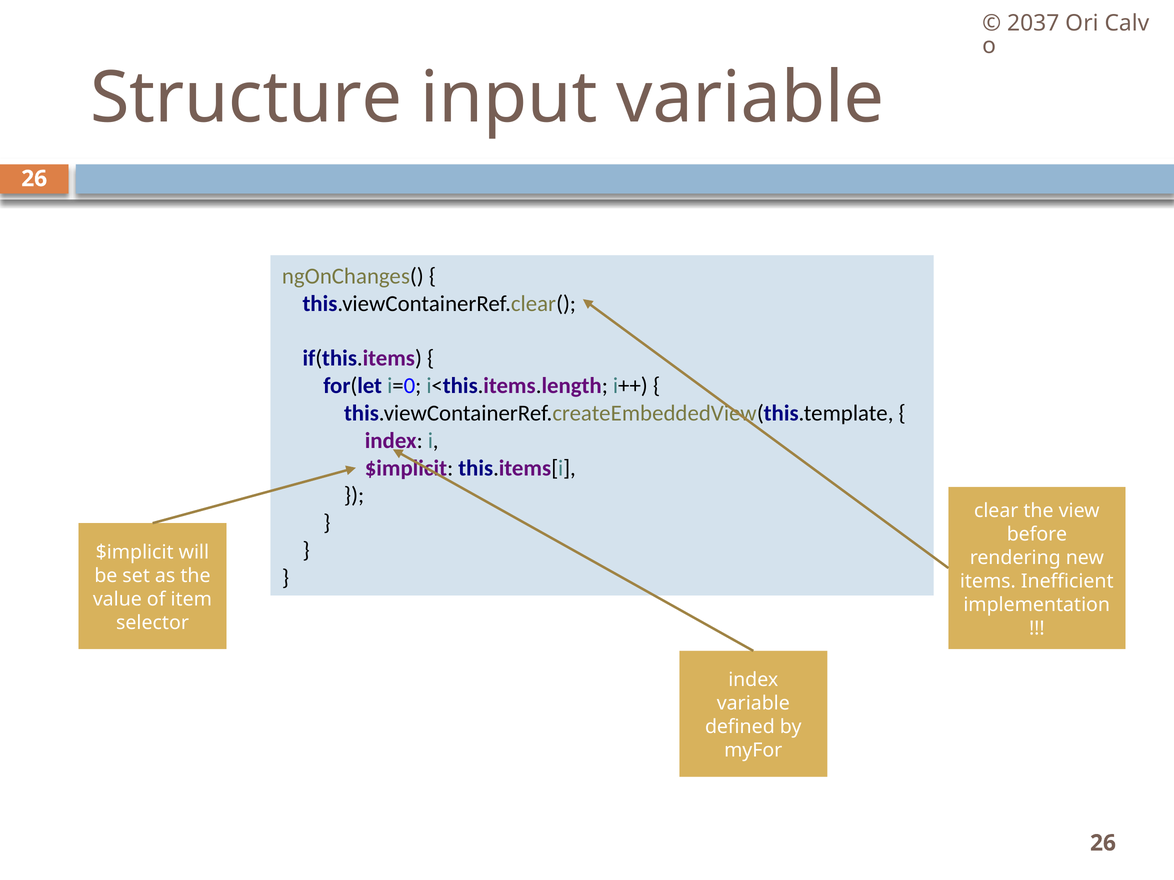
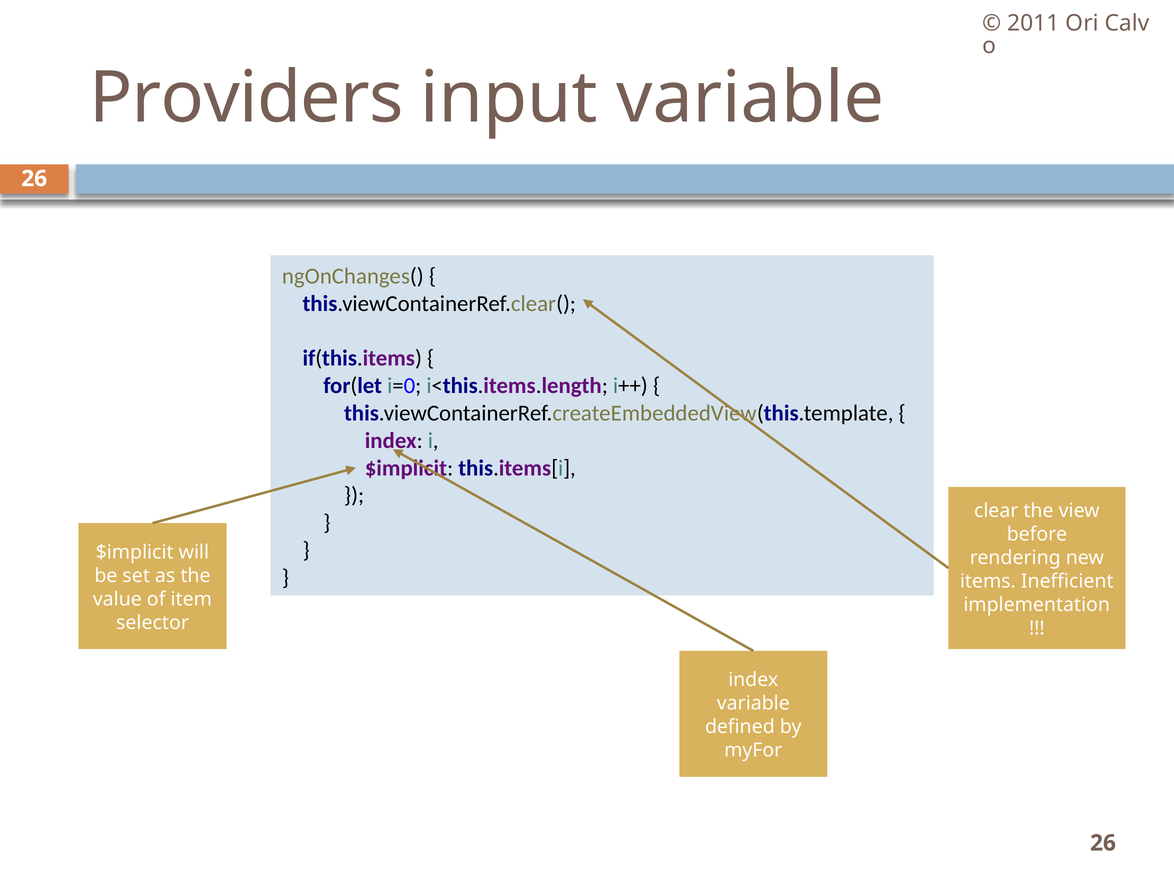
2037: 2037 -> 2011
Structure: Structure -> Providers
